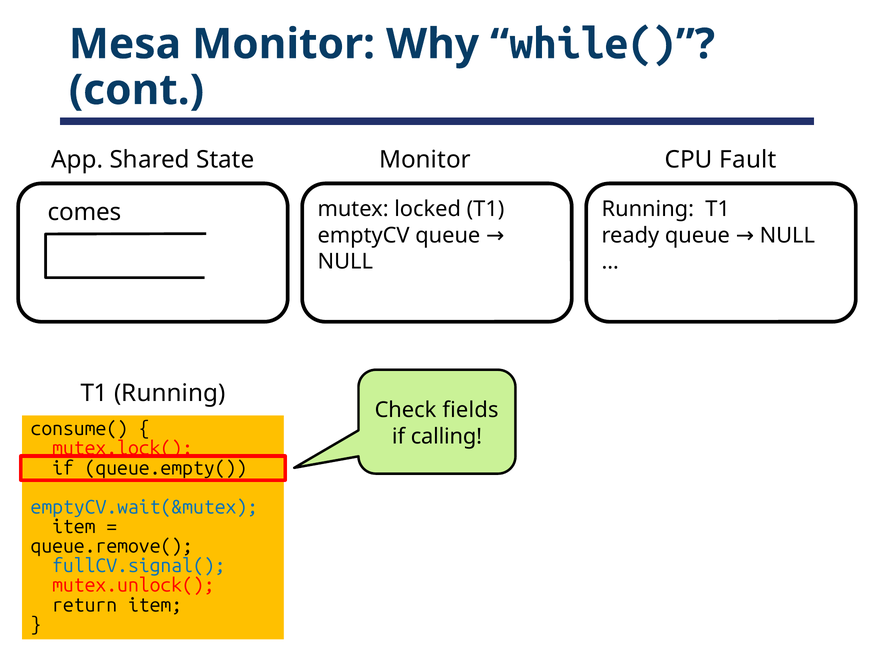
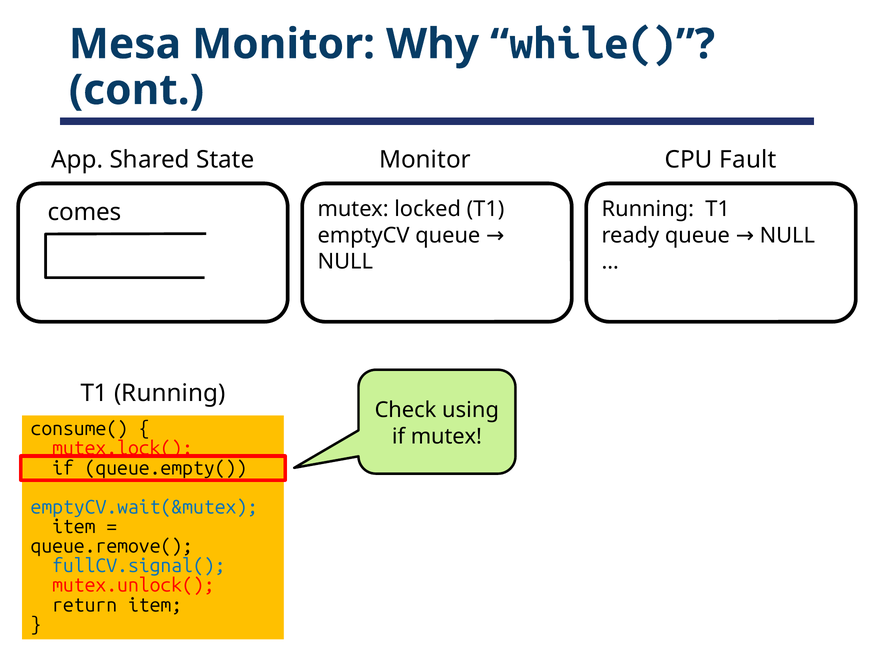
fields: fields -> using
if calling: calling -> mutex
